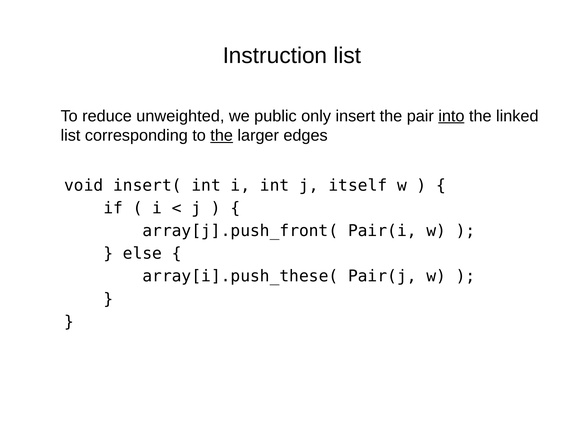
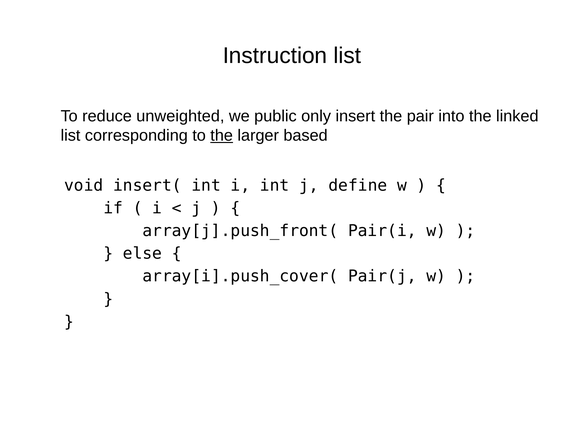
into underline: present -> none
edges: edges -> based
itself: itself -> define
array[i].push_these(: array[i].push_these( -> array[i].push_cover(
